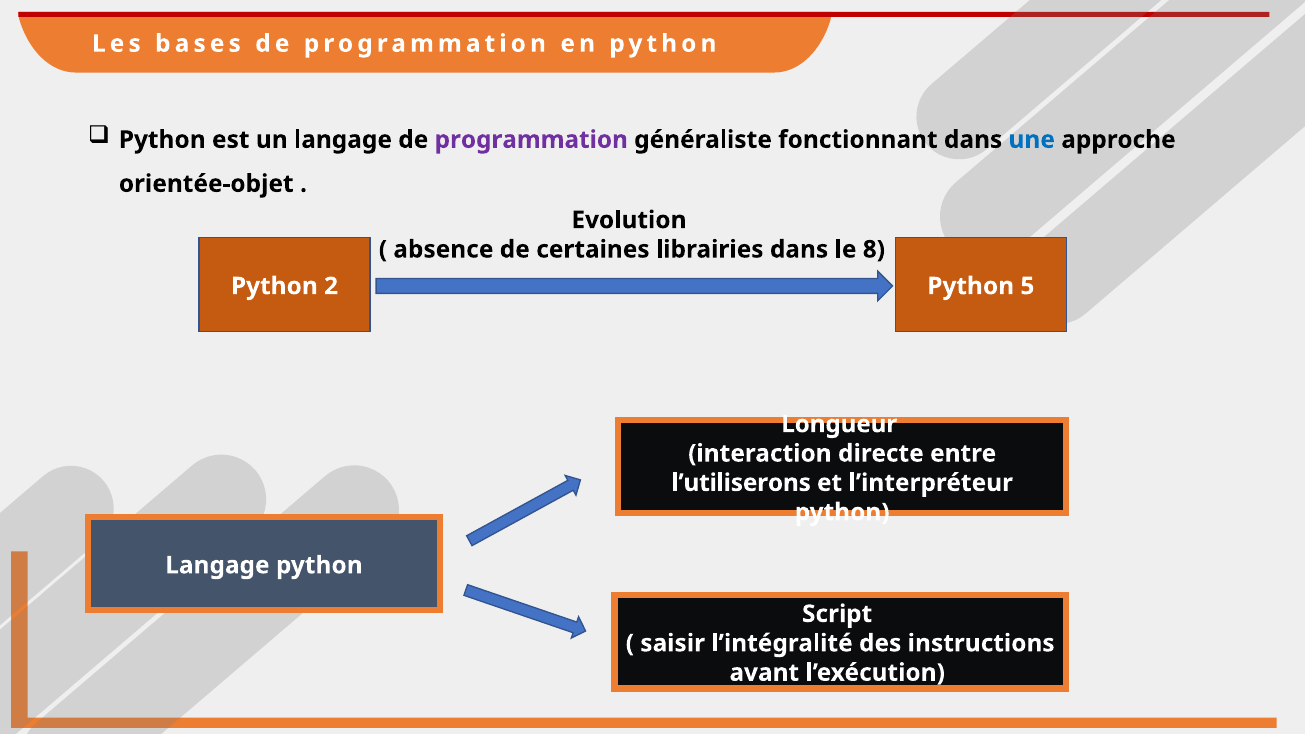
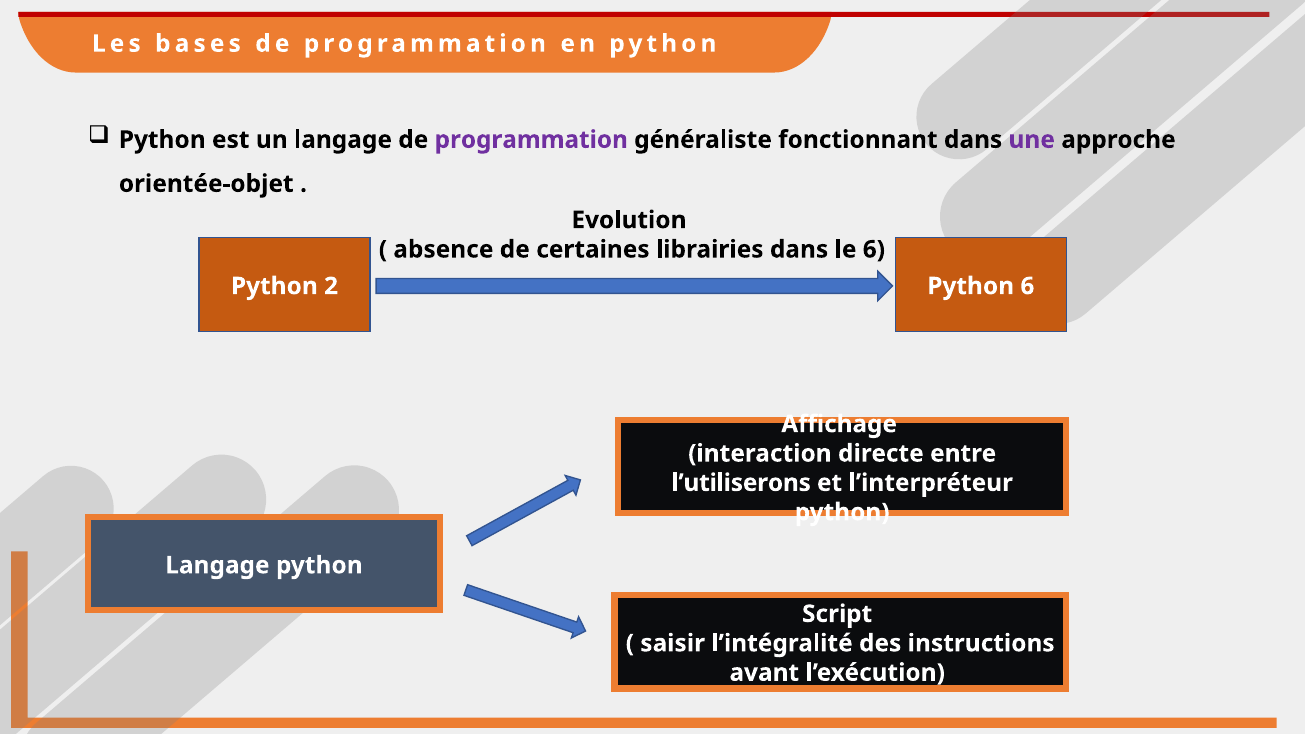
une colour: blue -> purple
le 8: 8 -> 6
Python 5: 5 -> 6
Longueur: Longueur -> Affichage
